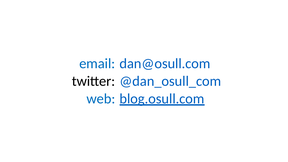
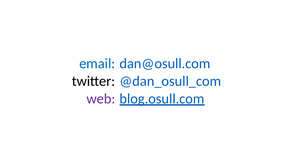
web colour: blue -> purple
